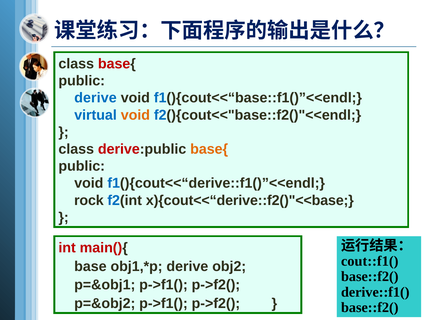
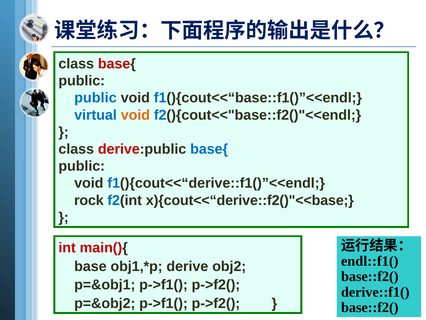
derive at (95, 98): derive -> public
base{ at (209, 149) colour: orange -> blue
cout::f1(: cout::f1( -> endl::f1(
